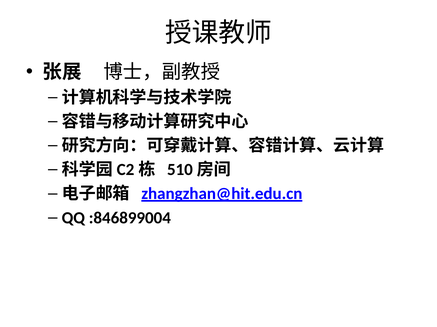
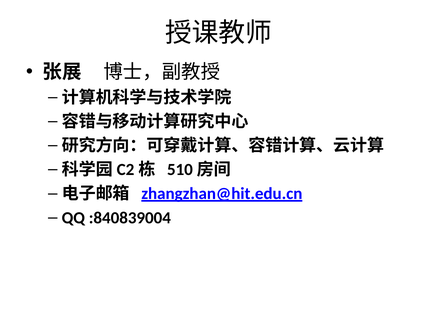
:846899004: :846899004 -> :840839004
